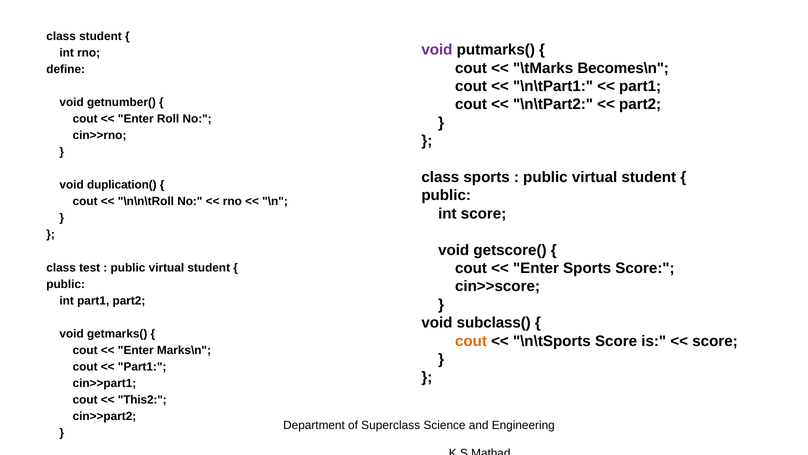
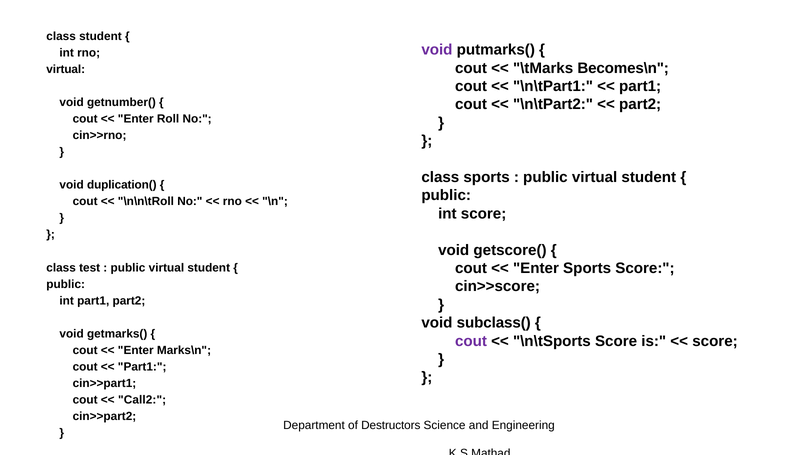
define at (66, 69): define -> virtual
cout at (471, 341) colour: orange -> purple
This2: This2 -> Call2
Superclass: Superclass -> Destructors
